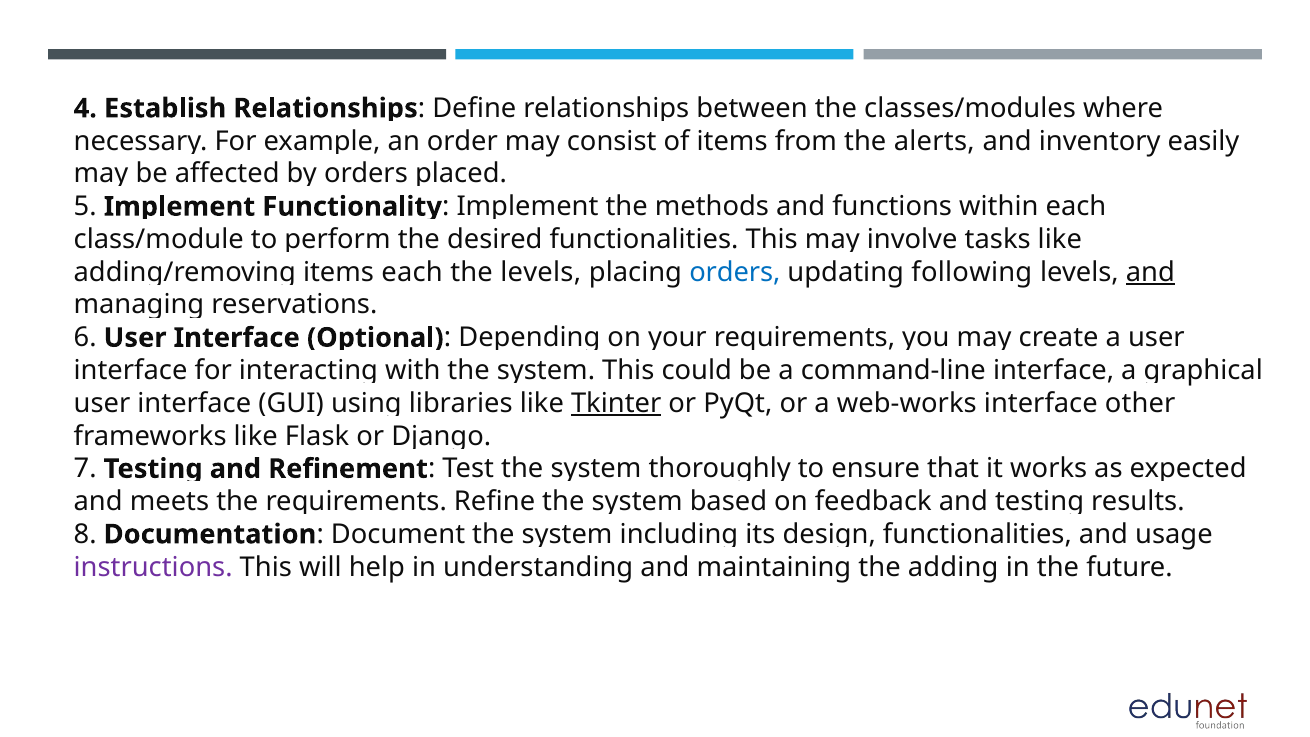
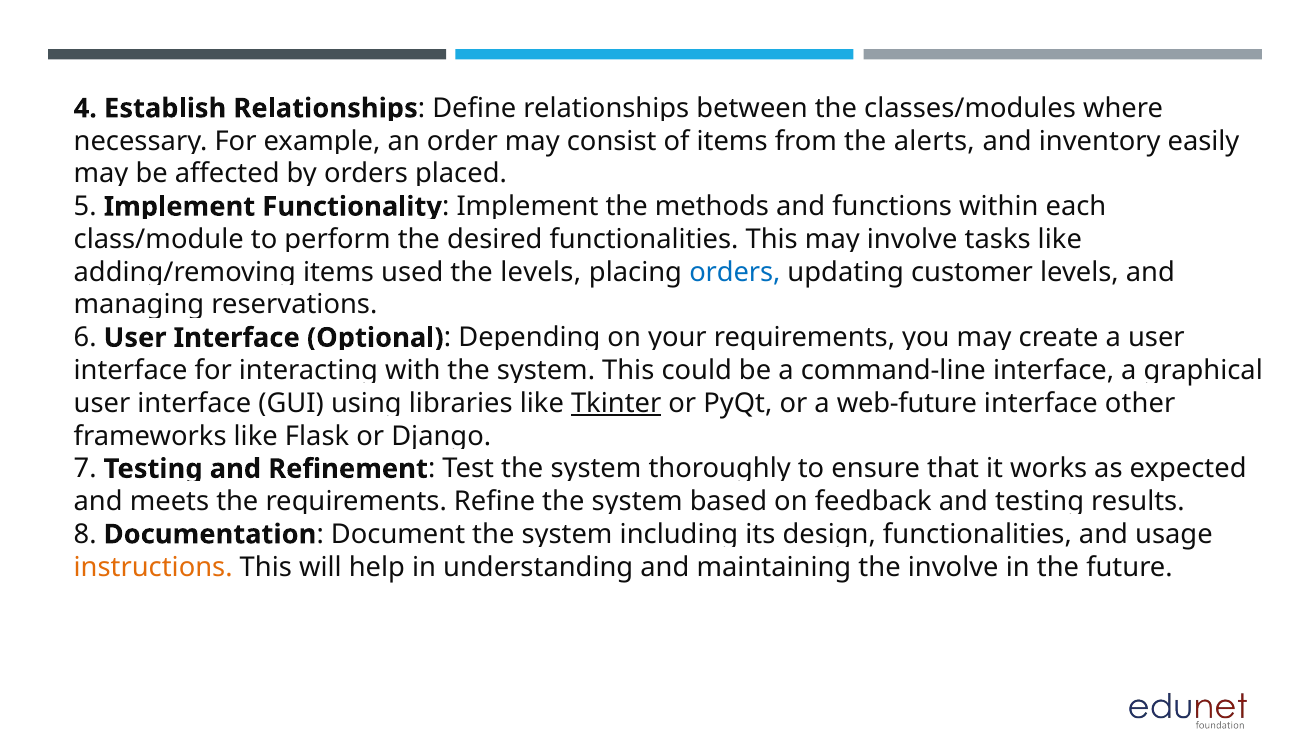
each at (412, 272): each -> used
following: following -> customer
and at (1150, 272) underline: present -> none
web-works: web-works -> web-future
instructions colour: purple -> orange
the adding: adding -> involve
